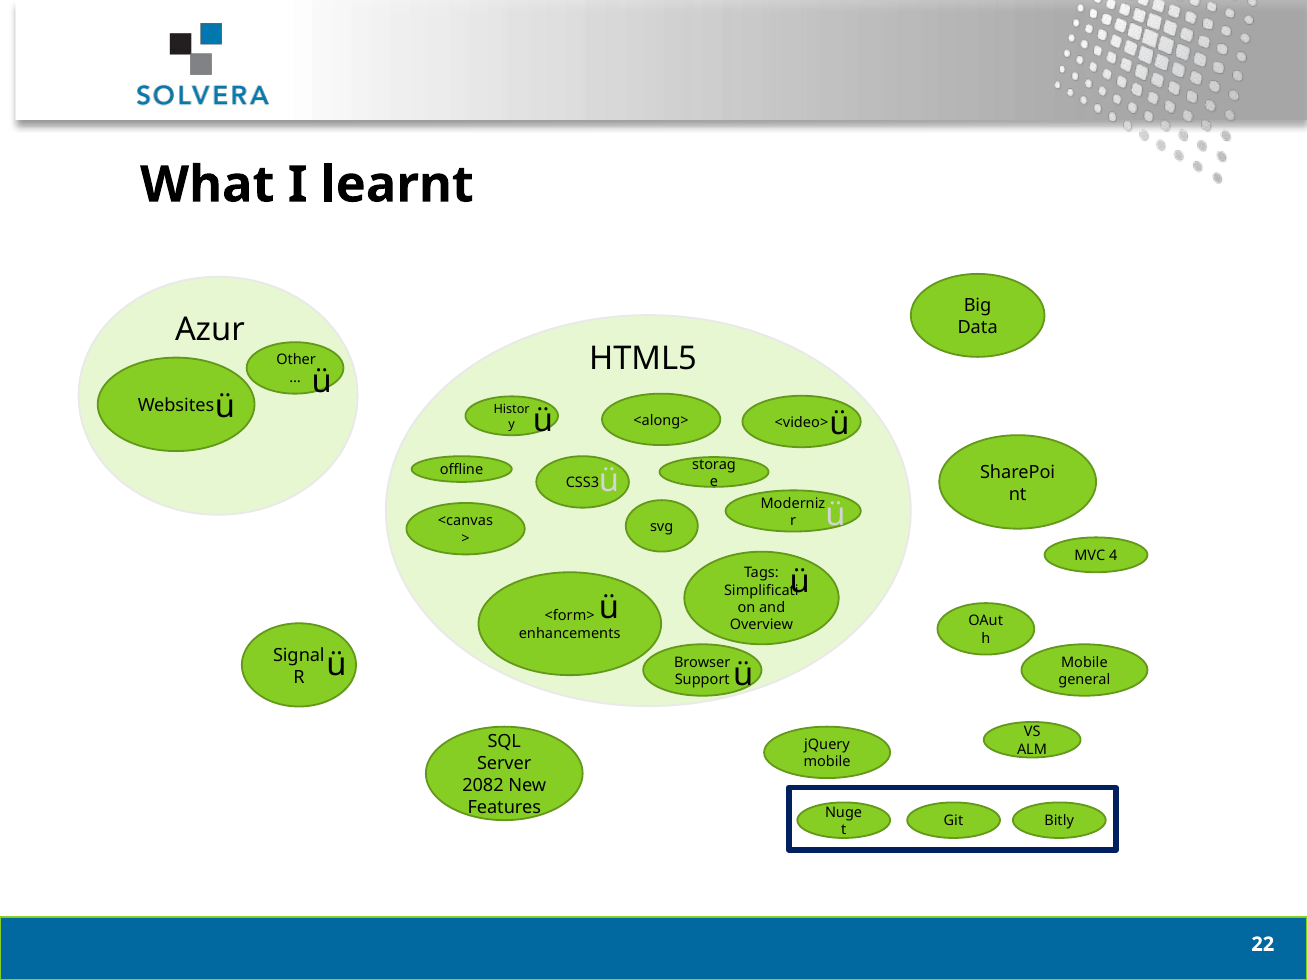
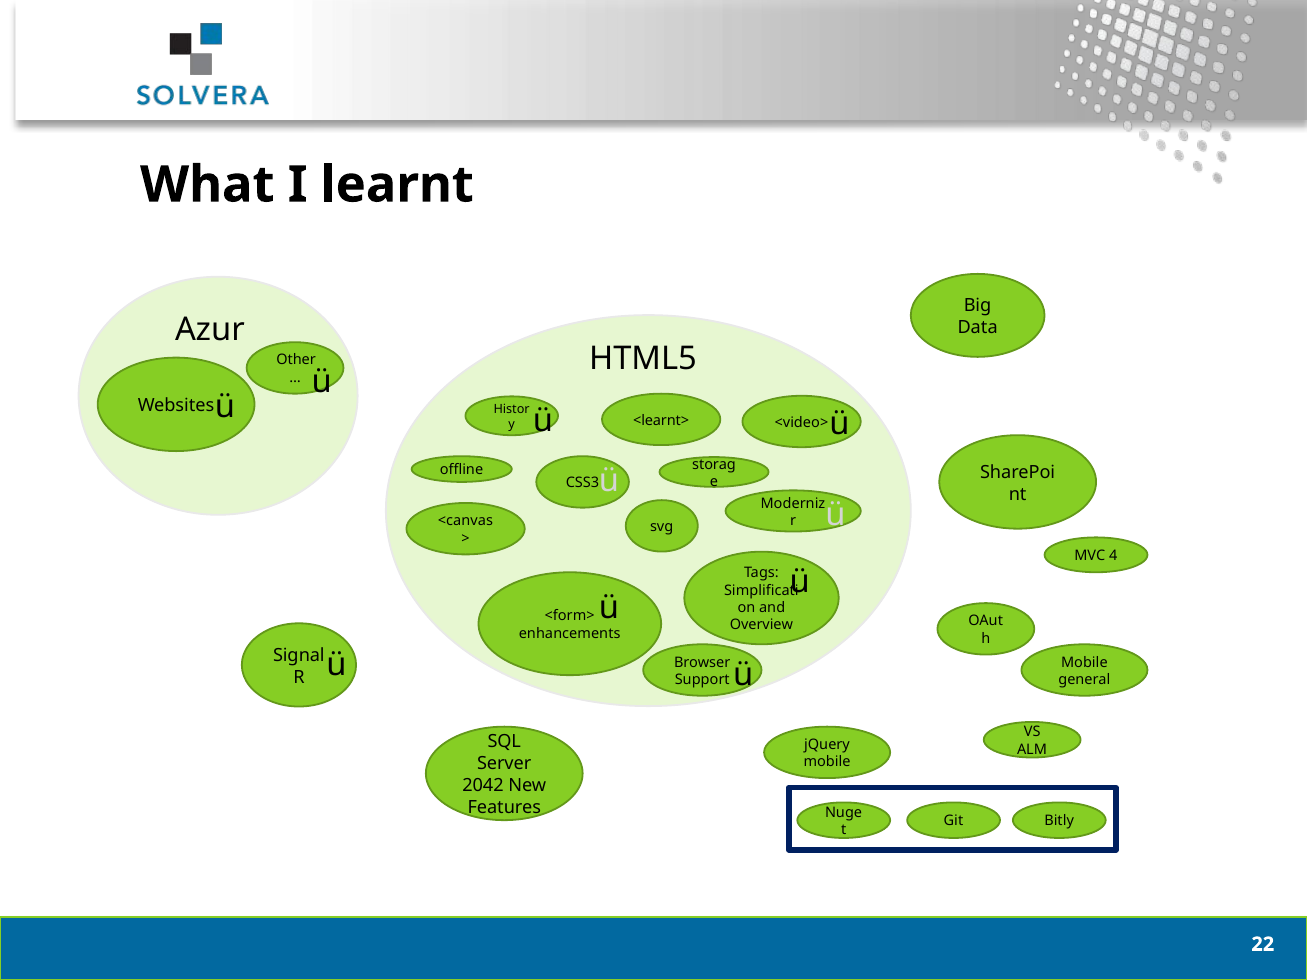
<along>: <along> -> <learnt>
2082: 2082 -> 2042
